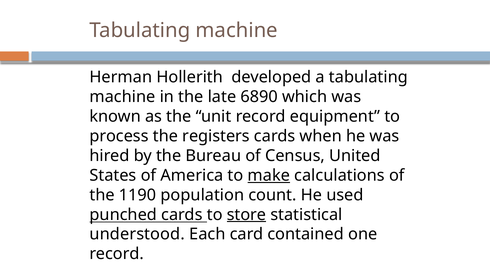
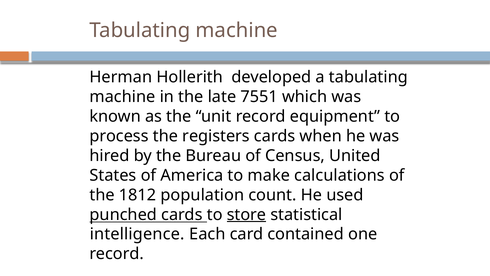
6890: 6890 -> 7551
make underline: present -> none
1190: 1190 -> 1812
understood: understood -> intelligence
